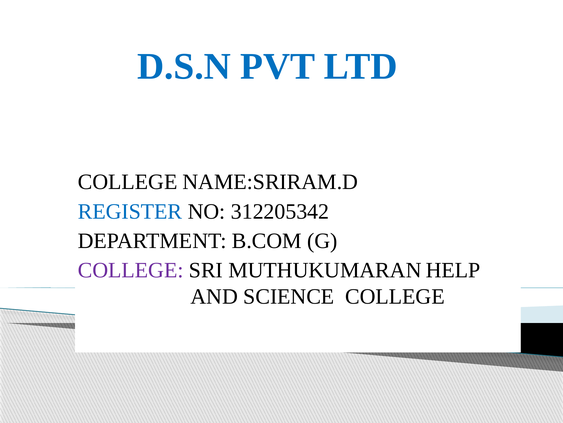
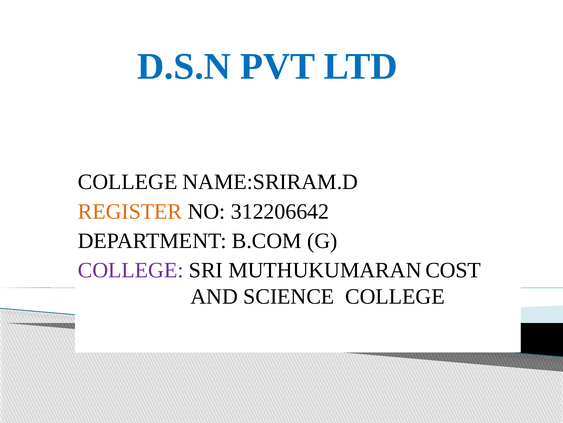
REGISTER colour: blue -> orange
312205342: 312205342 -> 312206642
HELP: HELP -> COST
